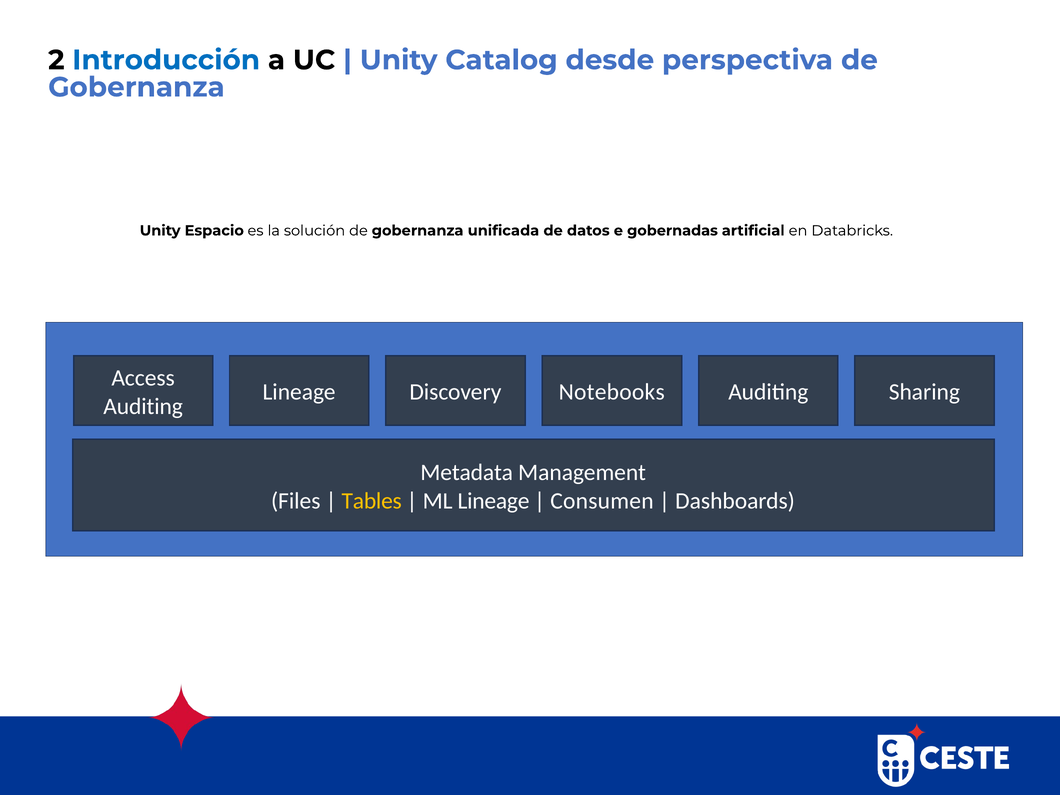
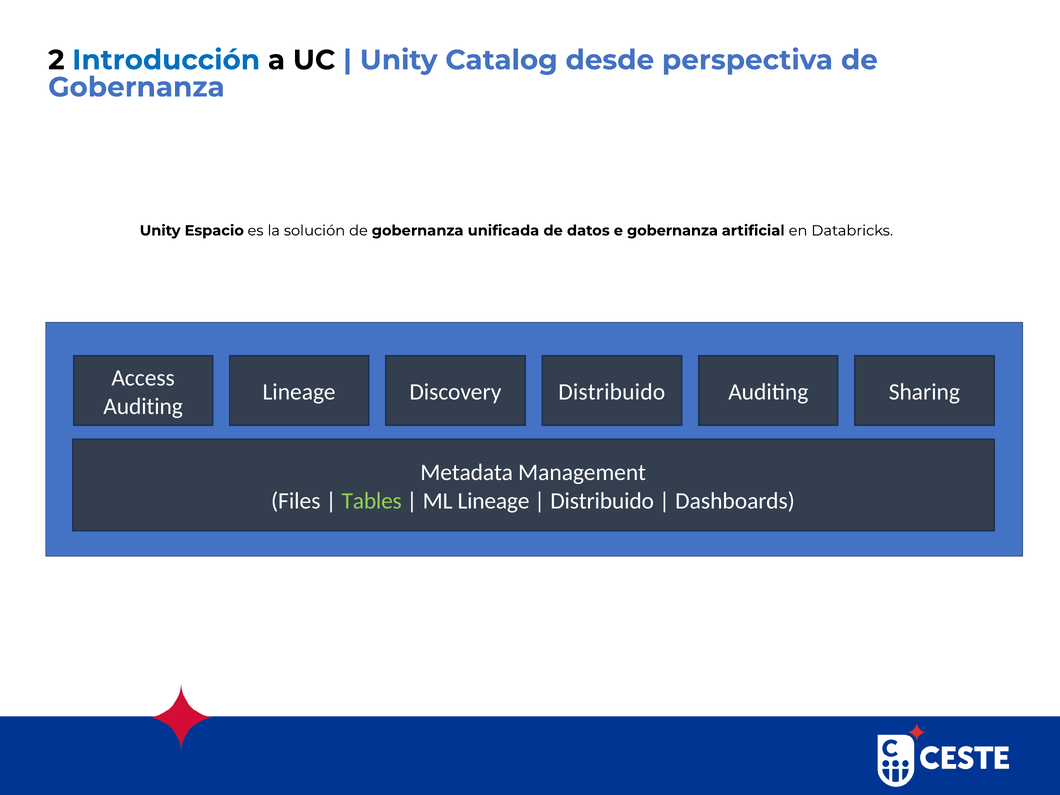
e gobernadas: gobernadas -> gobernanza
Discovery Notebooks: Notebooks -> Distribuido
Tables colour: yellow -> light green
Consumen at (602, 501): Consumen -> Distribuido
